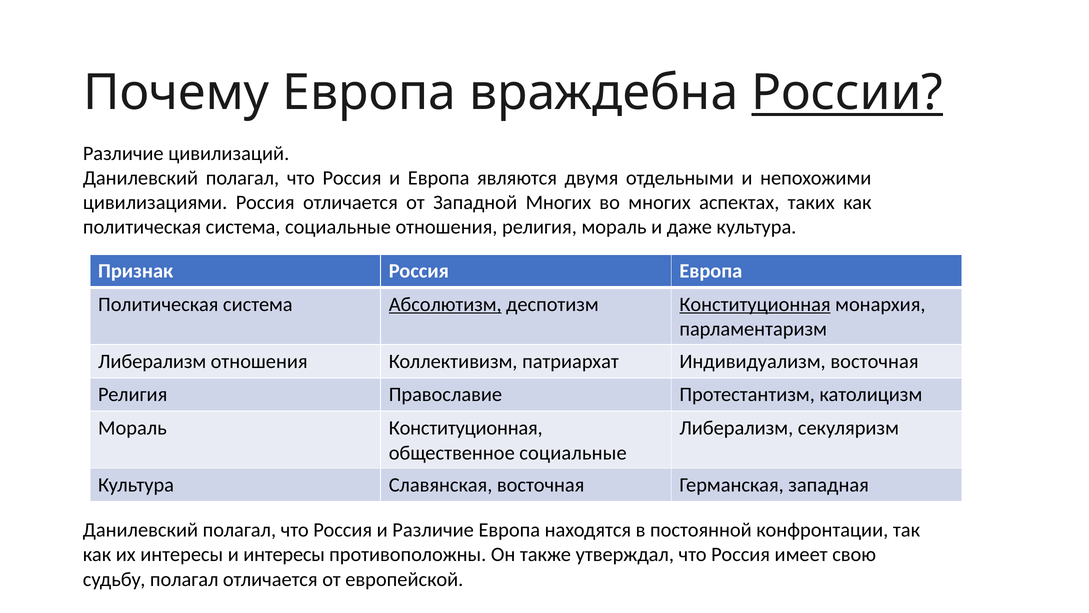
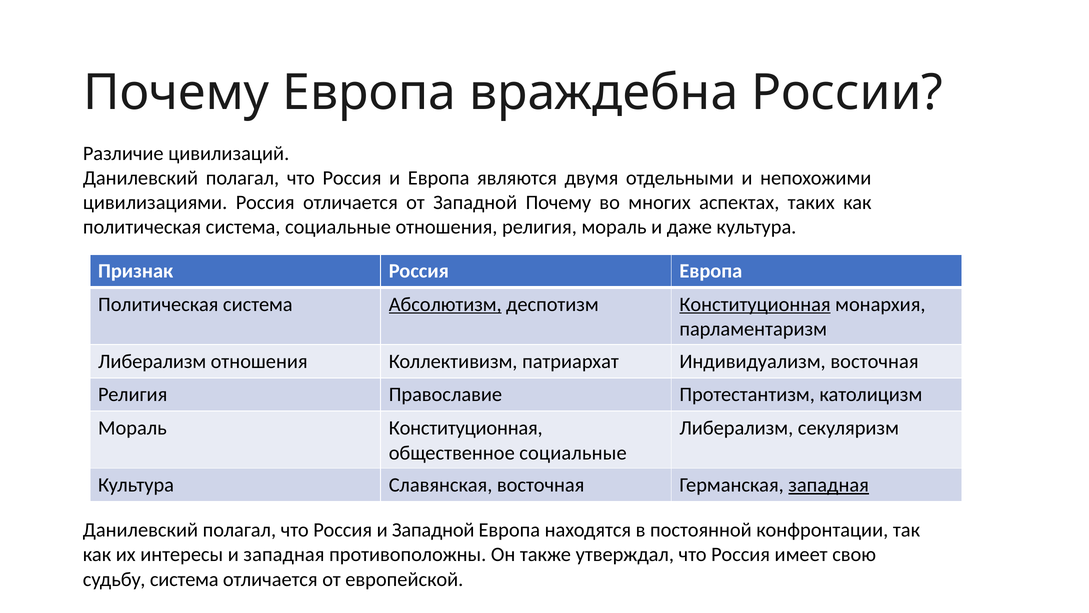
России underline: present -> none
Западной Многих: Многих -> Почему
западная at (829, 485) underline: none -> present
и Различие: Различие -> Западной
и интересы: интересы -> западная
судьбу полагал: полагал -> система
